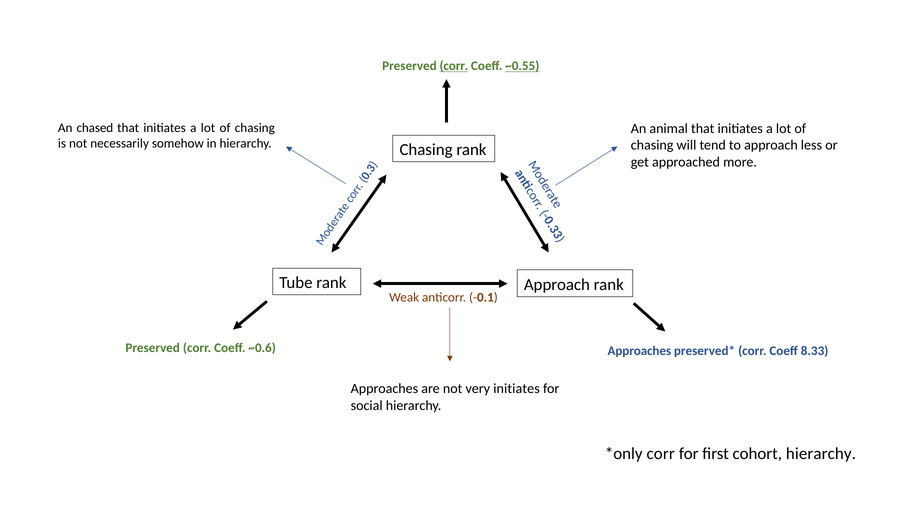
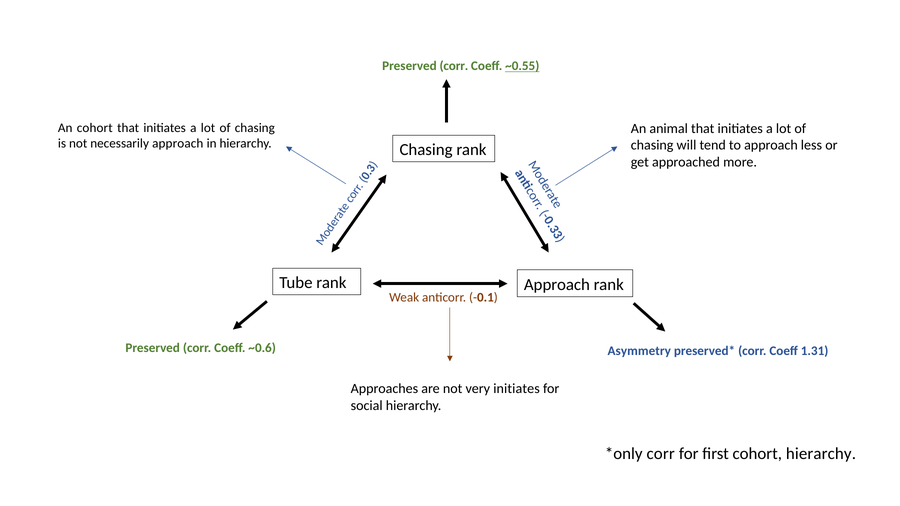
corr at (454, 66) underline: present -> none
An chased: chased -> cohort
necessarily somehow: somehow -> approach
~0.6 Approaches: Approaches -> Asymmetry
8.33: 8.33 -> 1.31
